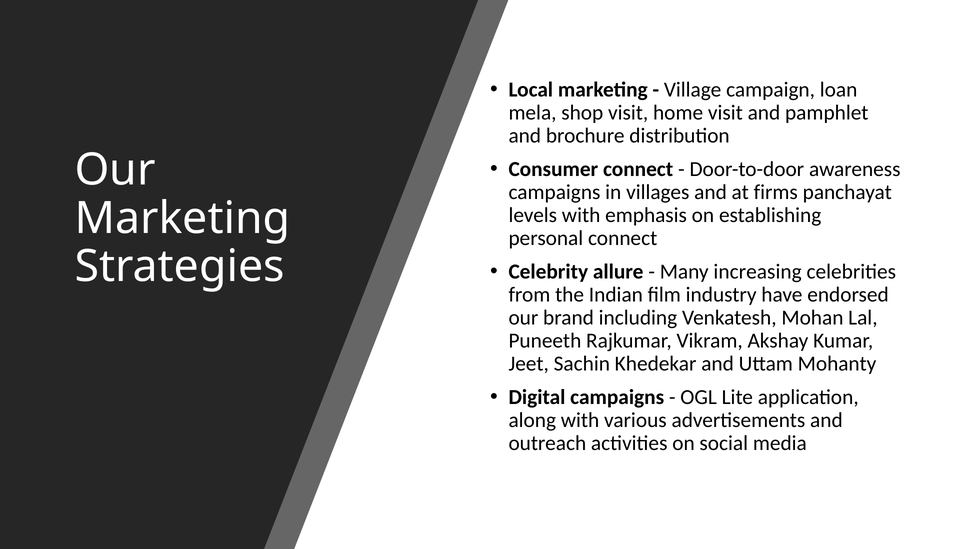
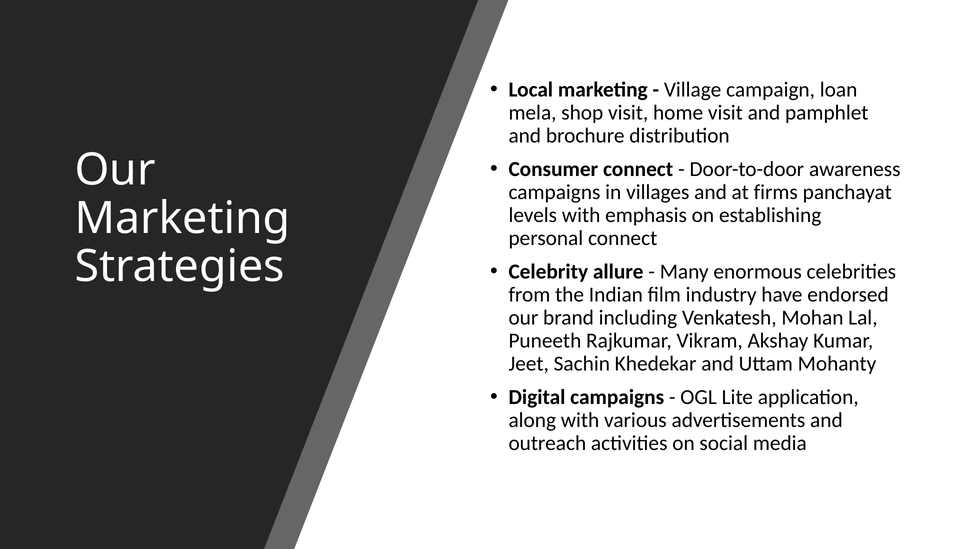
increasing: increasing -> enormous
